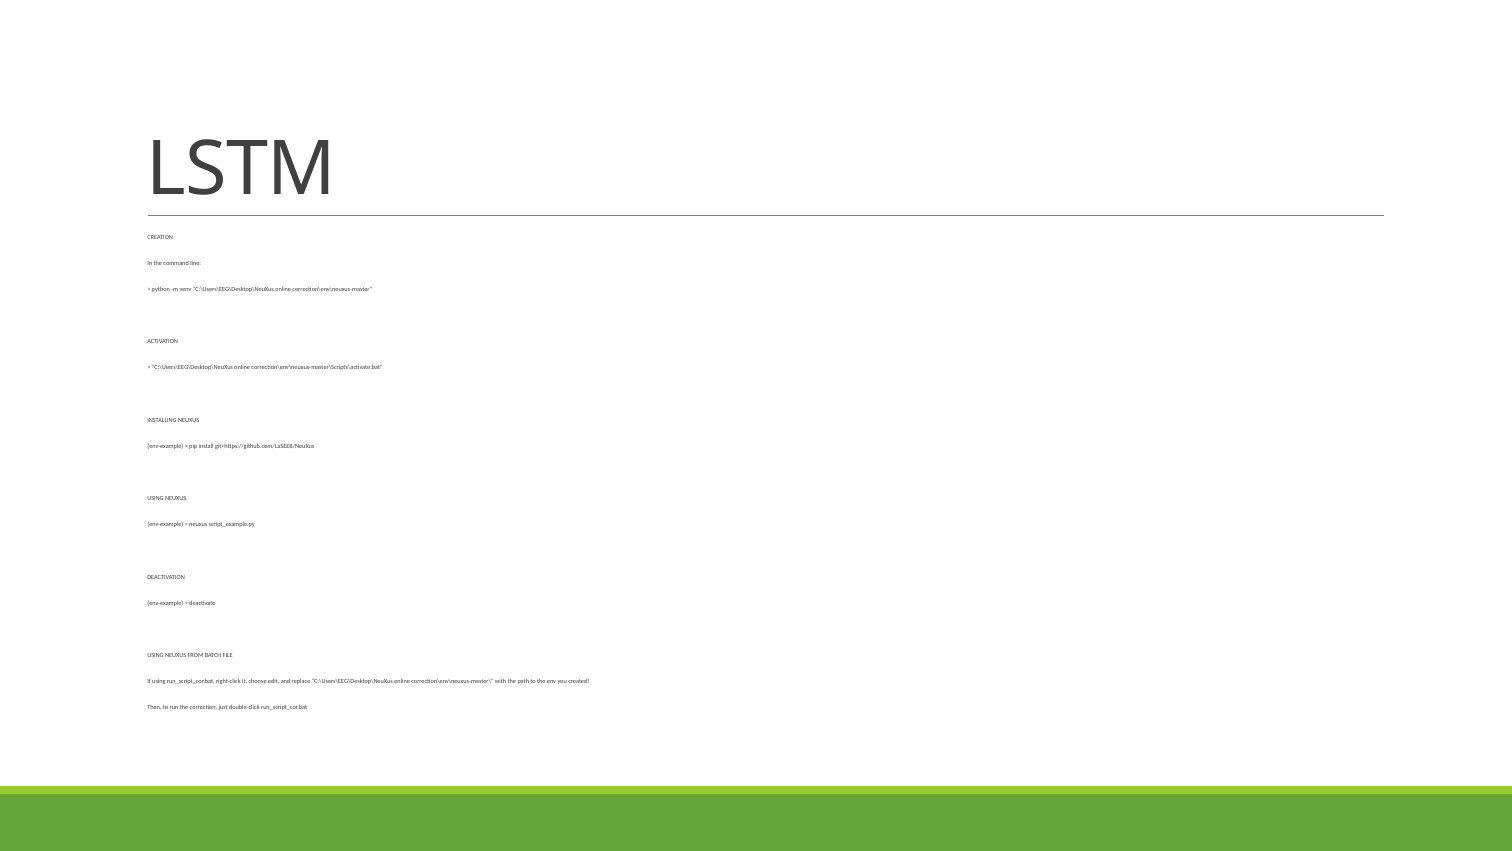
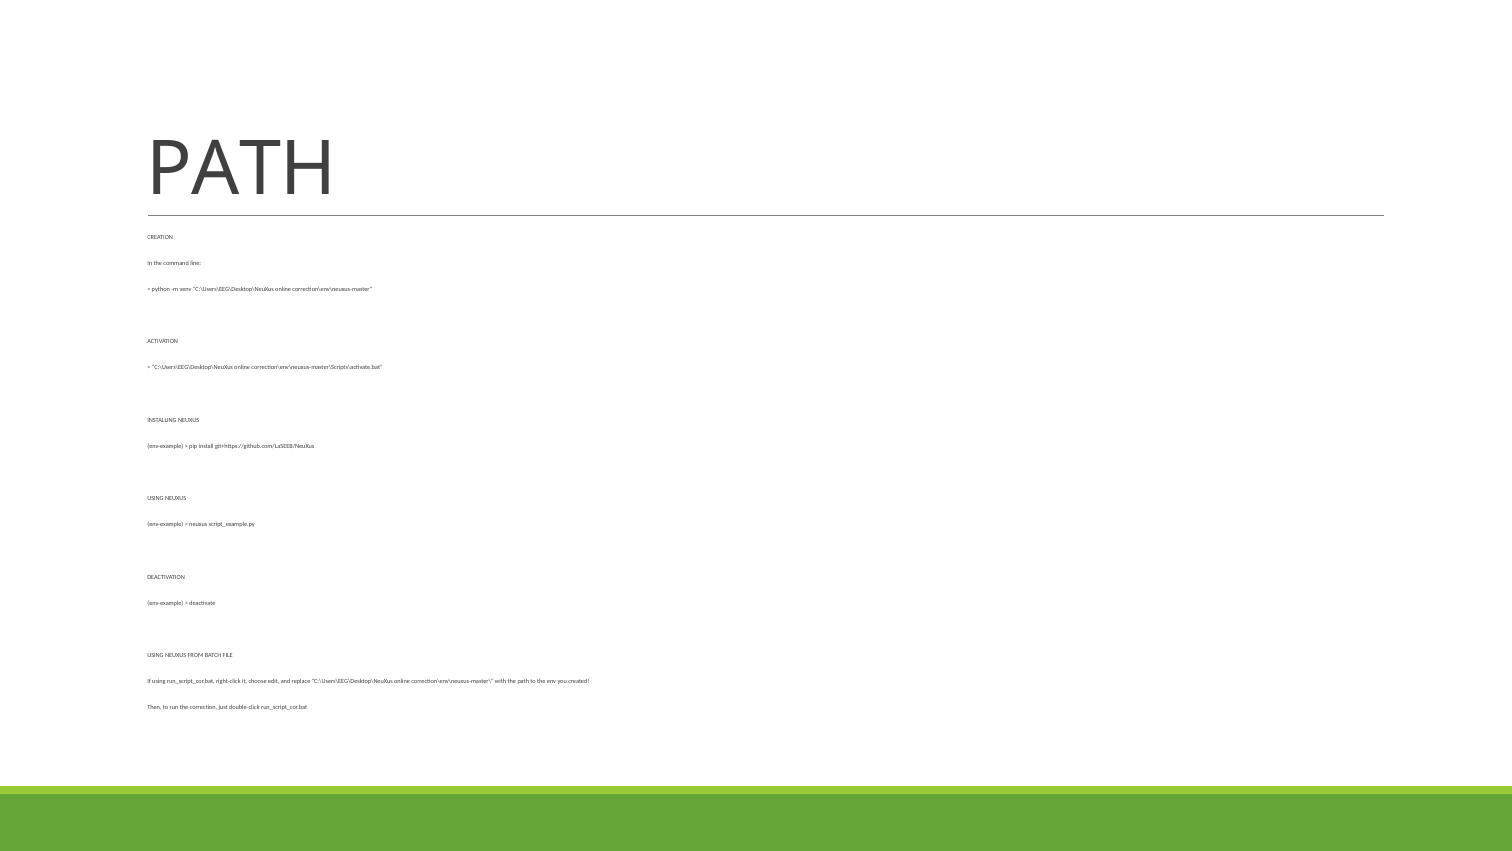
LSTM at (242, 169): LSTM -> PATH
